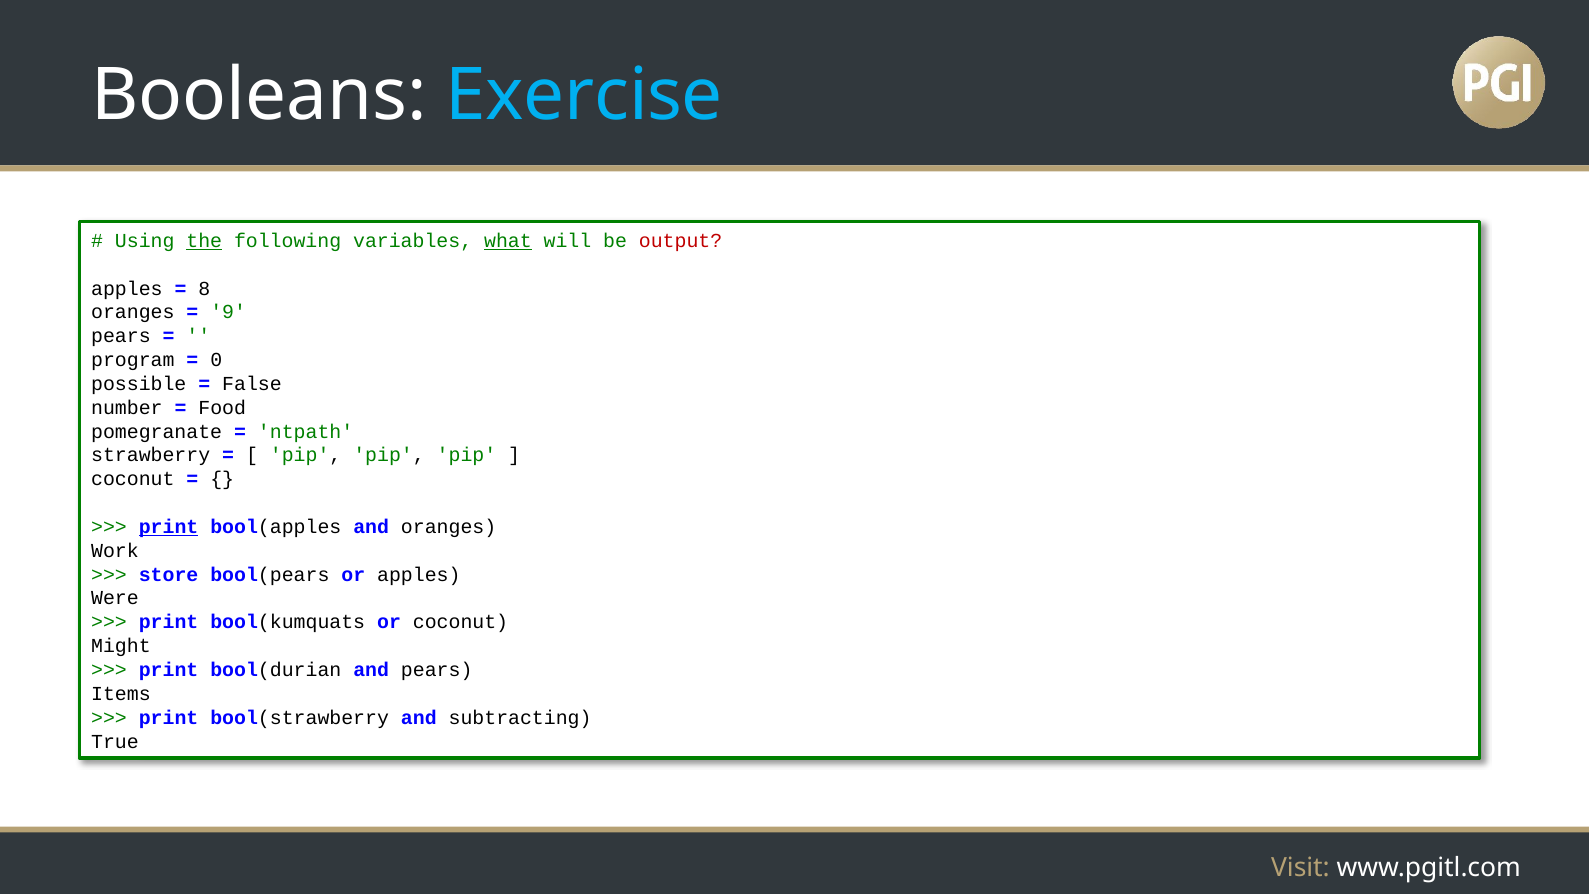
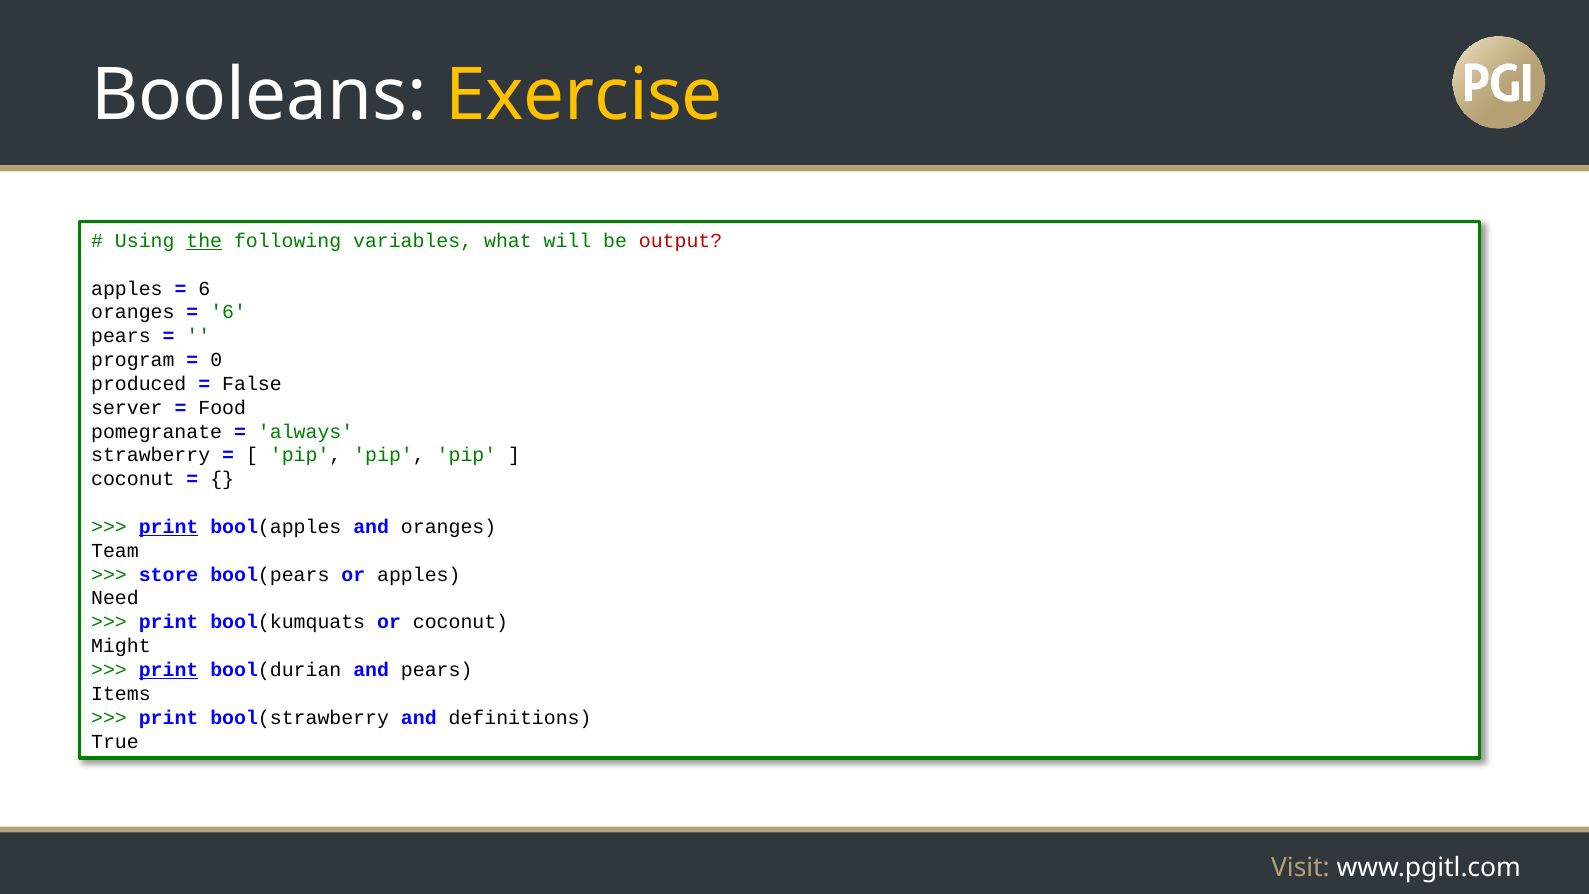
Exercise colour: light blue -> yellow
what underline: present -> none
8 at (204, 288): 8 -> 6
9 at (228, 312): 9 -> 6
possible: possible -> produced
number: number -> server
ntpath: ntpath -> always
Work: Work -> Team
Were: Were -> Need
print at (169, 670) underline: none -> present
subtracting: subtracting -> definitions
